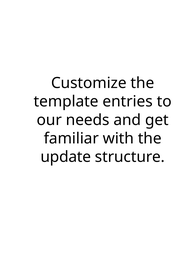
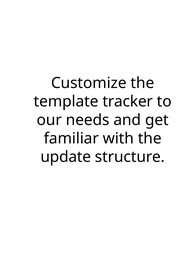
entries: entries -> tracker
